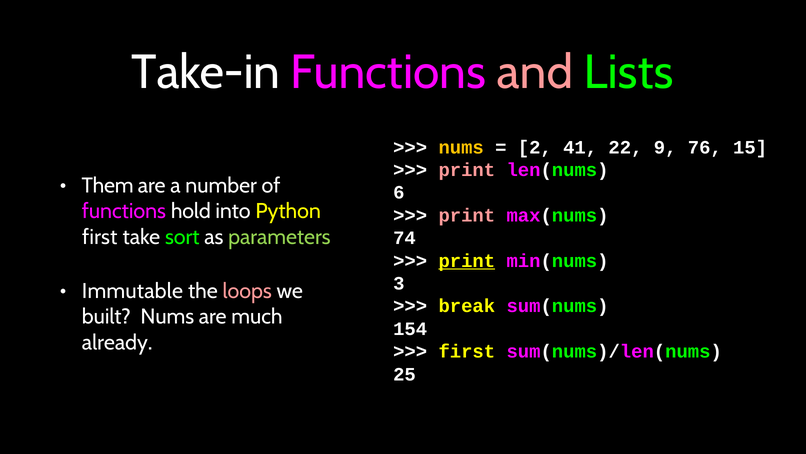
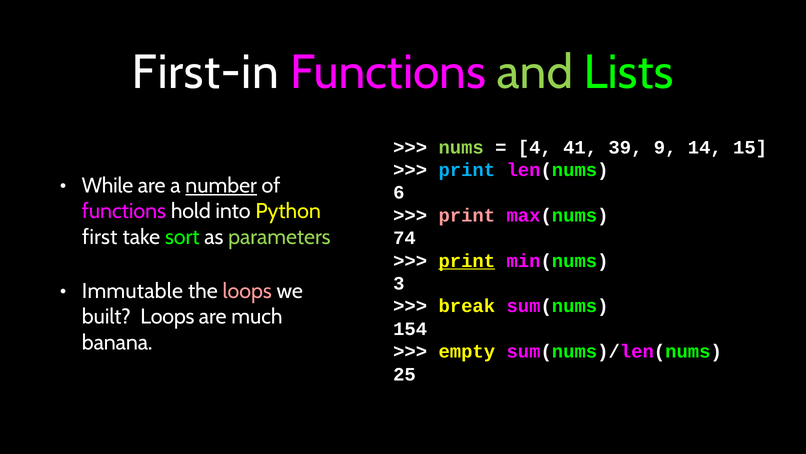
Take-in: Take-in -> First-in
and colour: pink -> light green
nums at (461, 147) colour: yellow -> light green
2: 2 -> 4
22: 22 -> 39
76: 76 -> 14
print at (467, 170) colour: pink -> light blue
Them: Them -> While
number underline: none -> present
built Nums: Nums -> Loops
already: already -> banana
first at (467, 351): first -> empty
